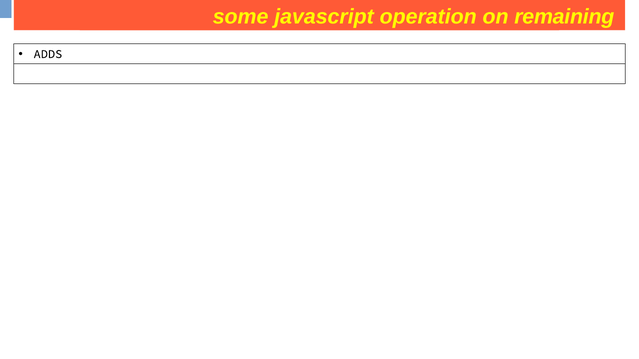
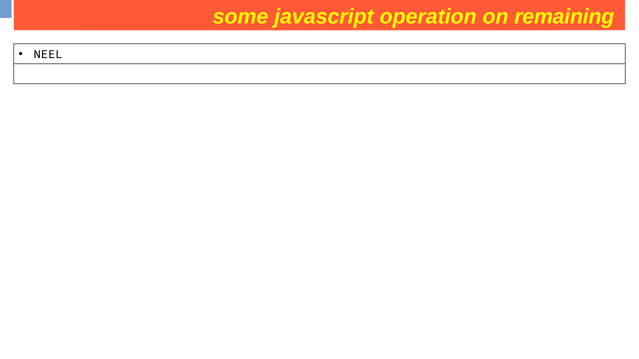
ADDS: ADDS -> NEEL
